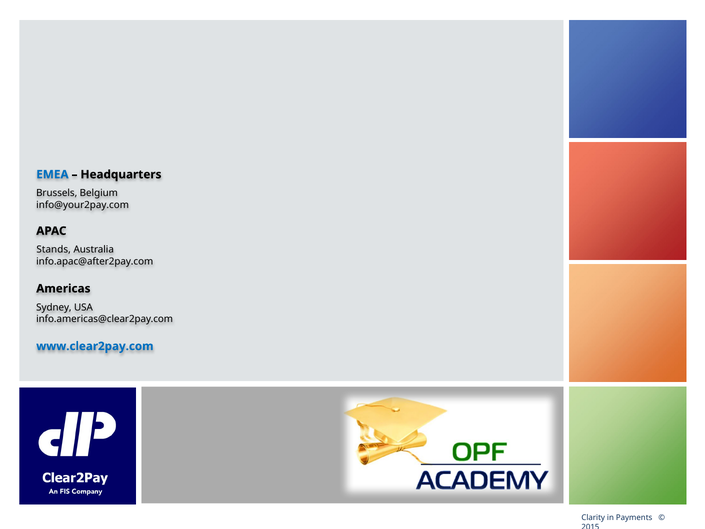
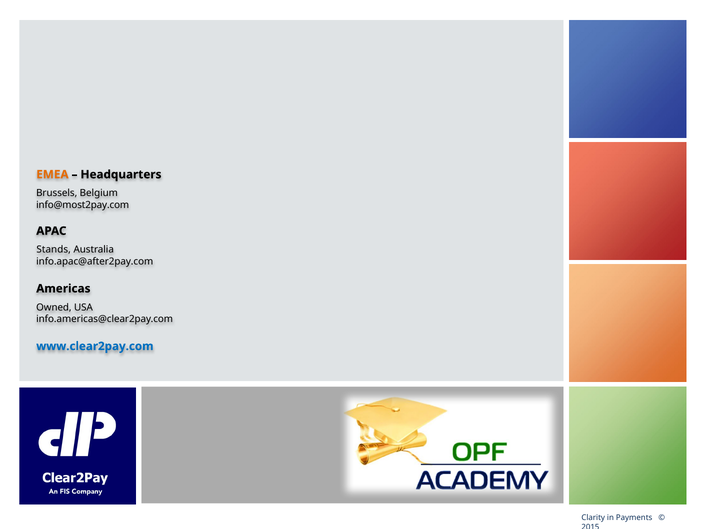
EMEA colour: blue -> orange
info@your2pay.com: info@your2pay.com -> info@most2pay.com
Sydney: Sydney -> Owned
